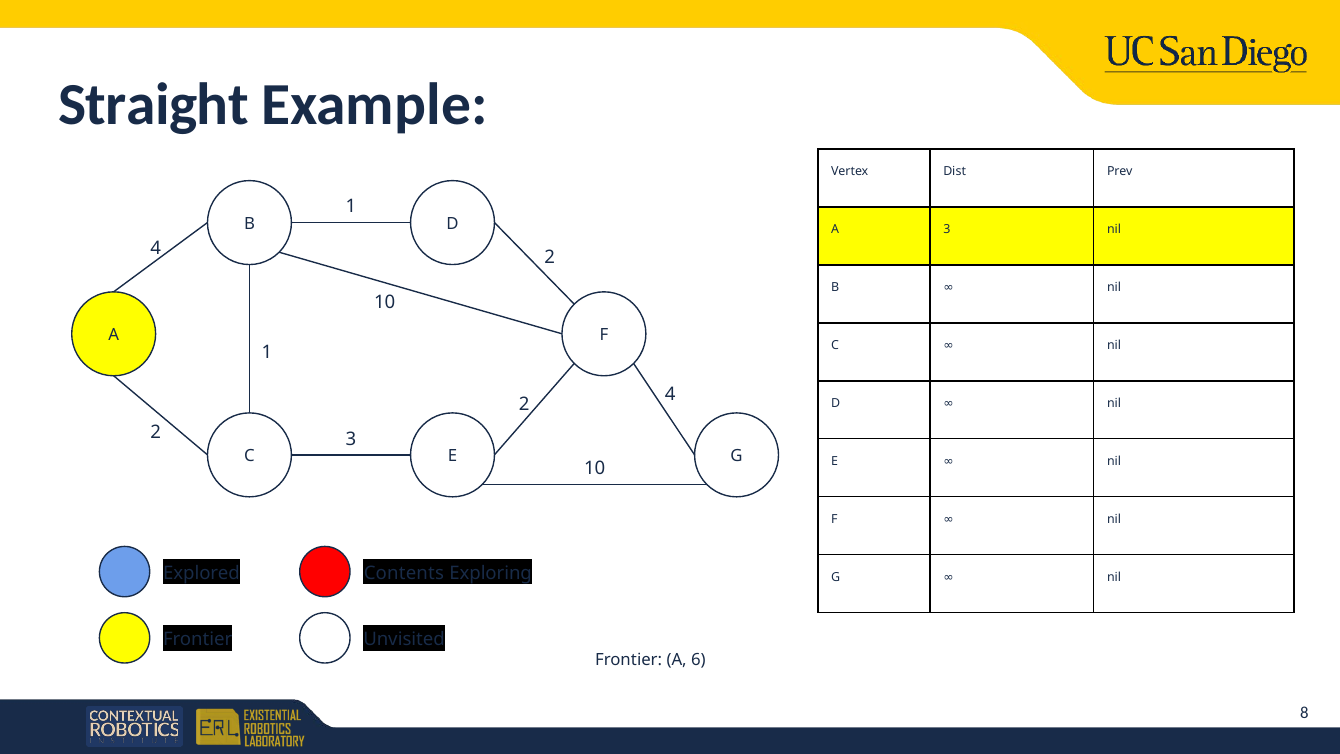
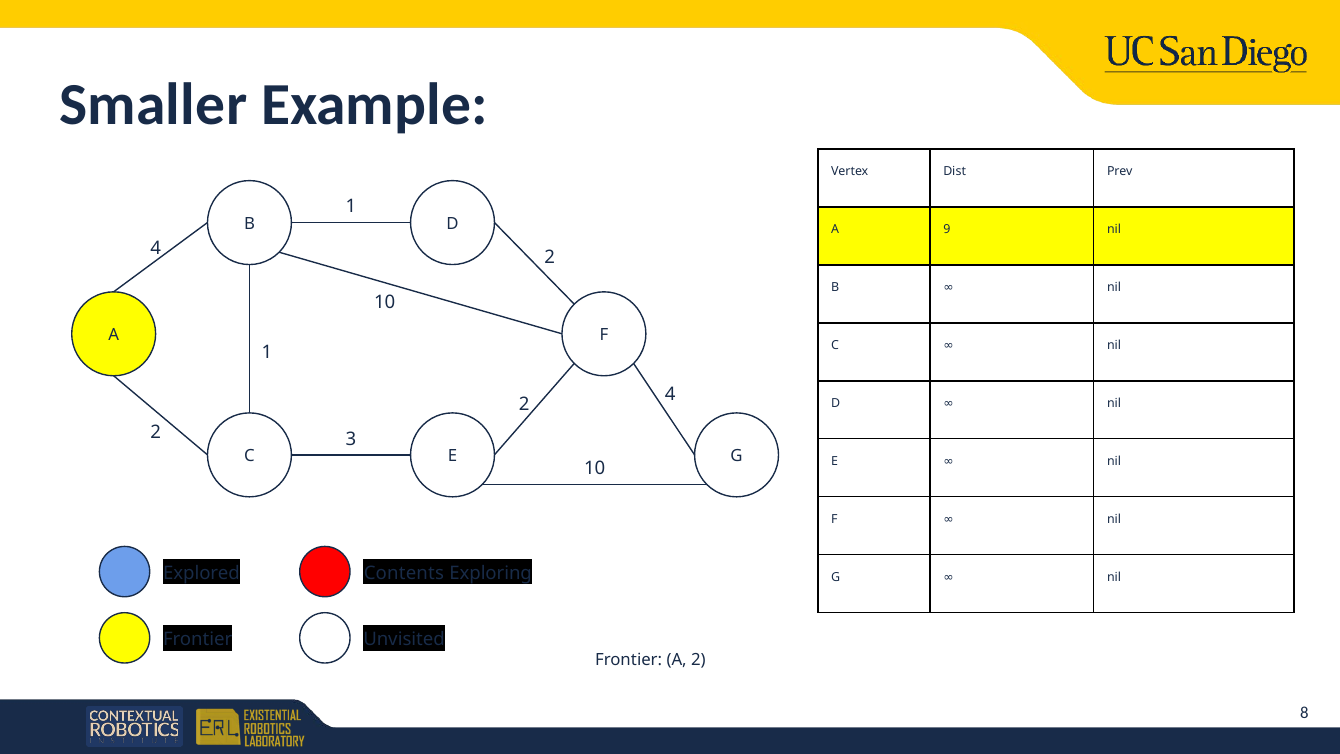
Straight: Straight -> Smaller
A 3: 3 -> 9
A 6: 6 -> 2
